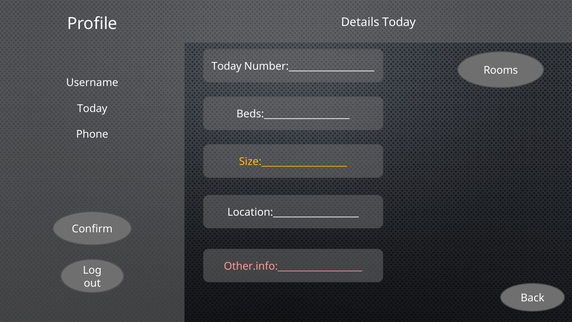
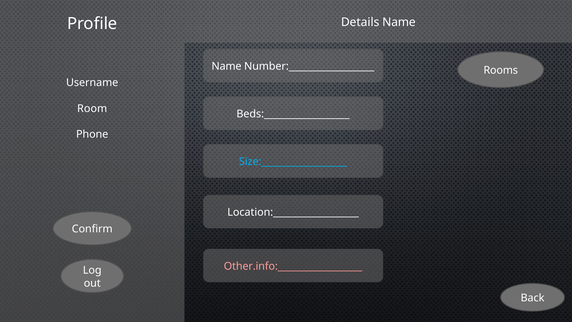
Details Today: Today -> Name
Today at (227, 66): Today -> Name
Today at (92, 108): Today -> Room
Size:__________________ colour: yellow -> light blue
